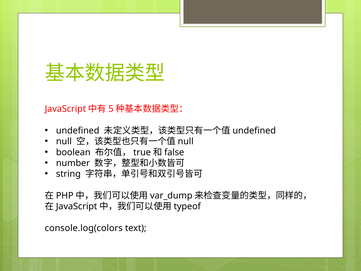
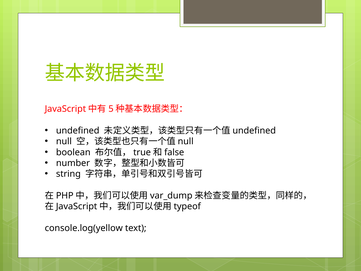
console.log(colors: console.log(colors -> console.log(yellow
